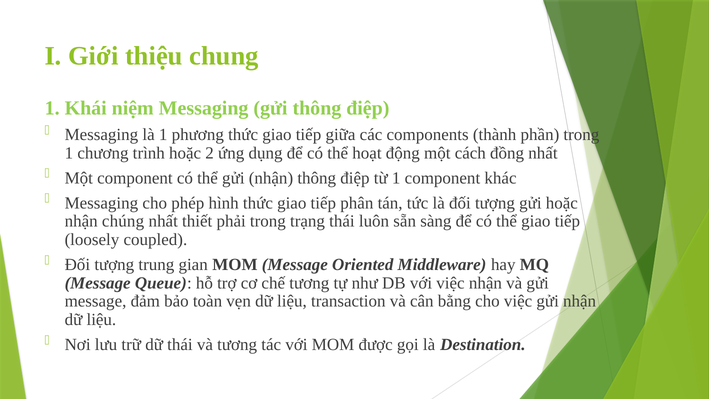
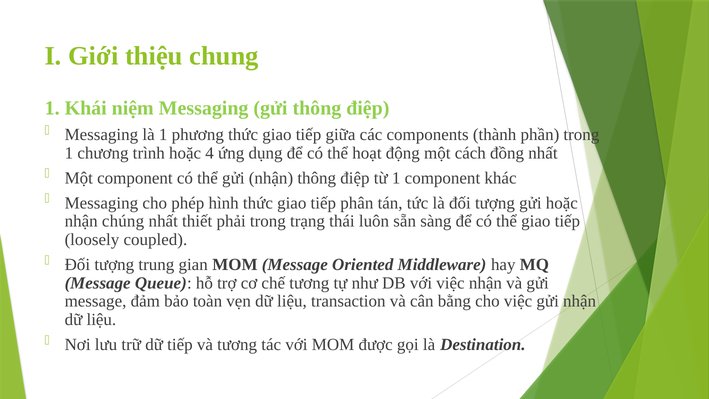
2: 2 -> 4
dữ thái: thái -> tiếp
